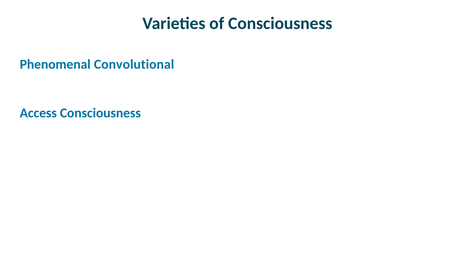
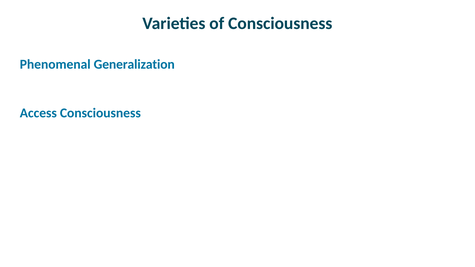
Convolutional: Convolutional -> Generalization
